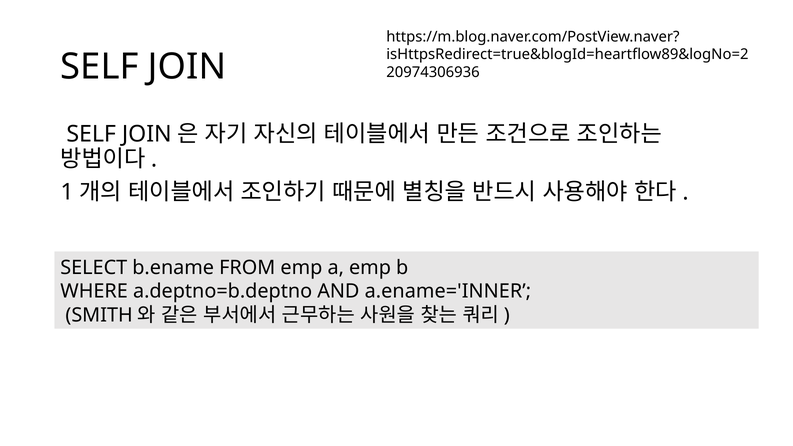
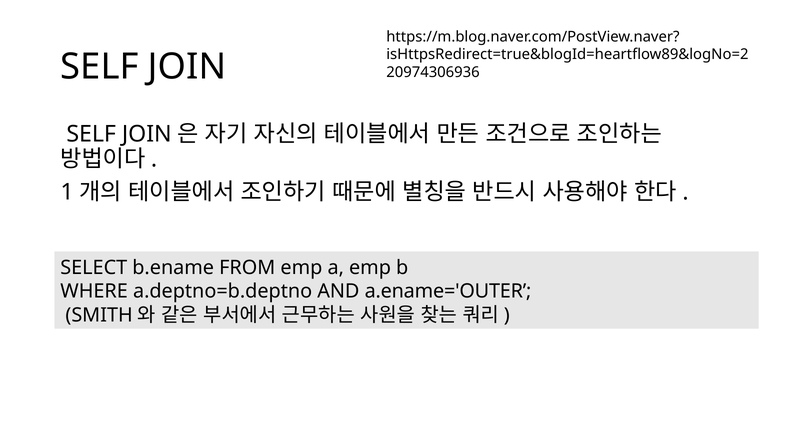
a.ename='INNER: a.ename='INNER -> a.ename='OUTER
